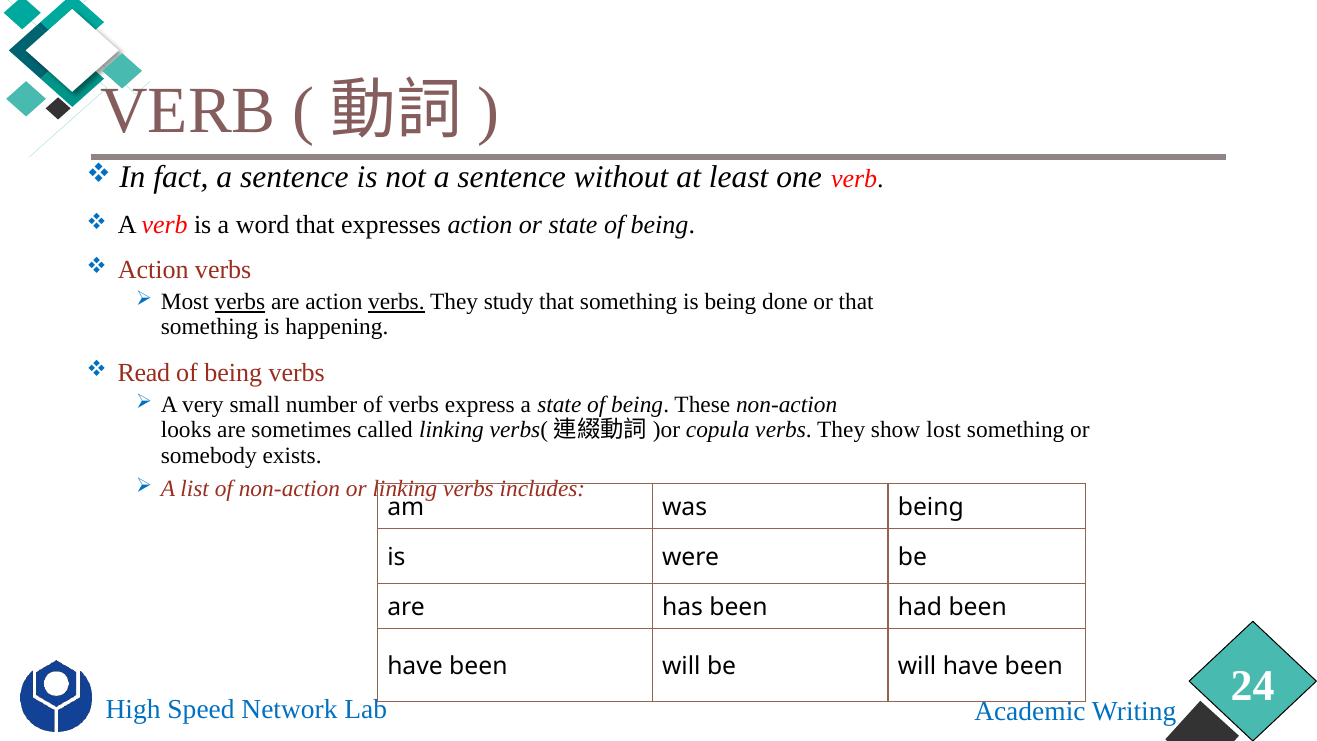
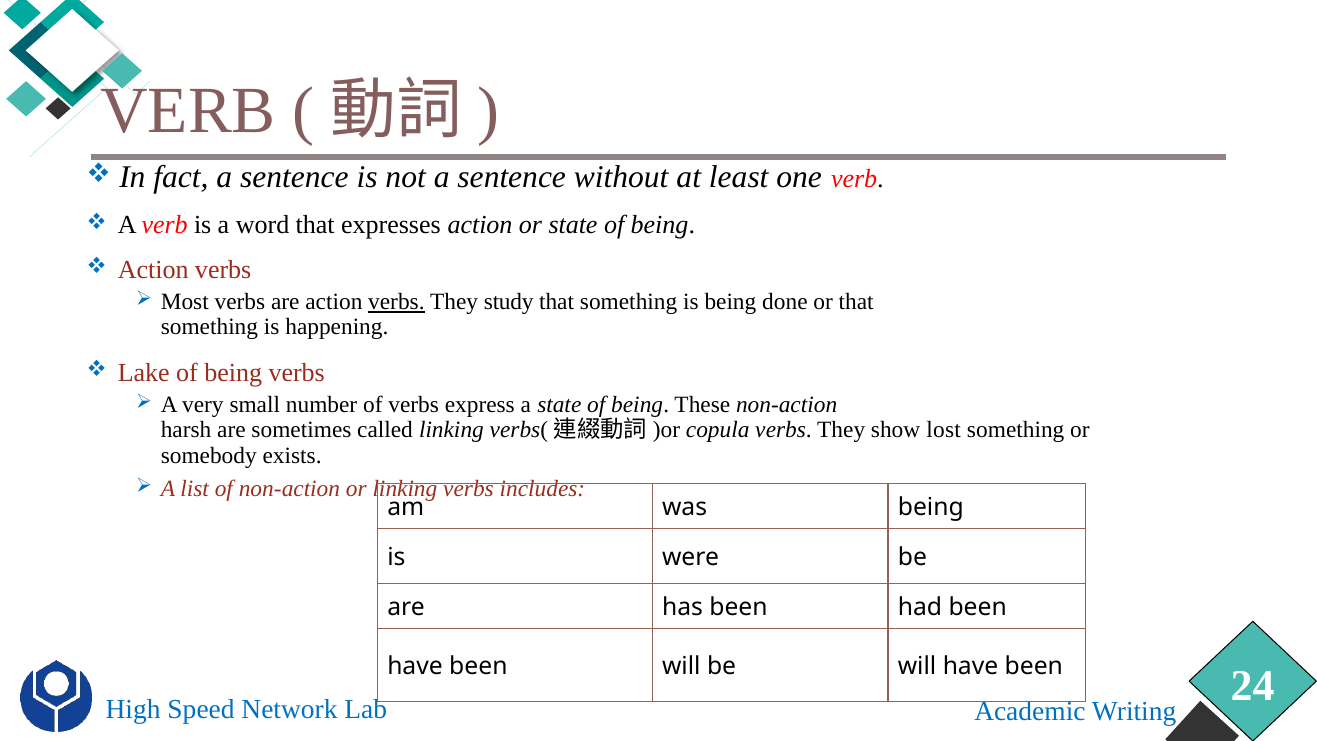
verbs at (240, 302) underline: present -> none
Read: Read -> Lake
looks: looks -> harsh
